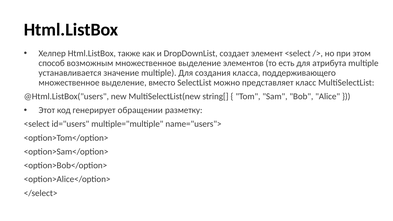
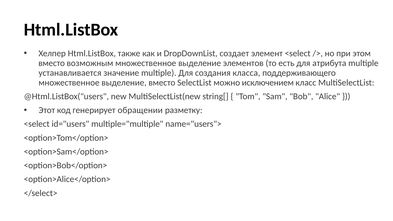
способ at (52, 63): способ -> вместо
представляет: представляет -> исключением
